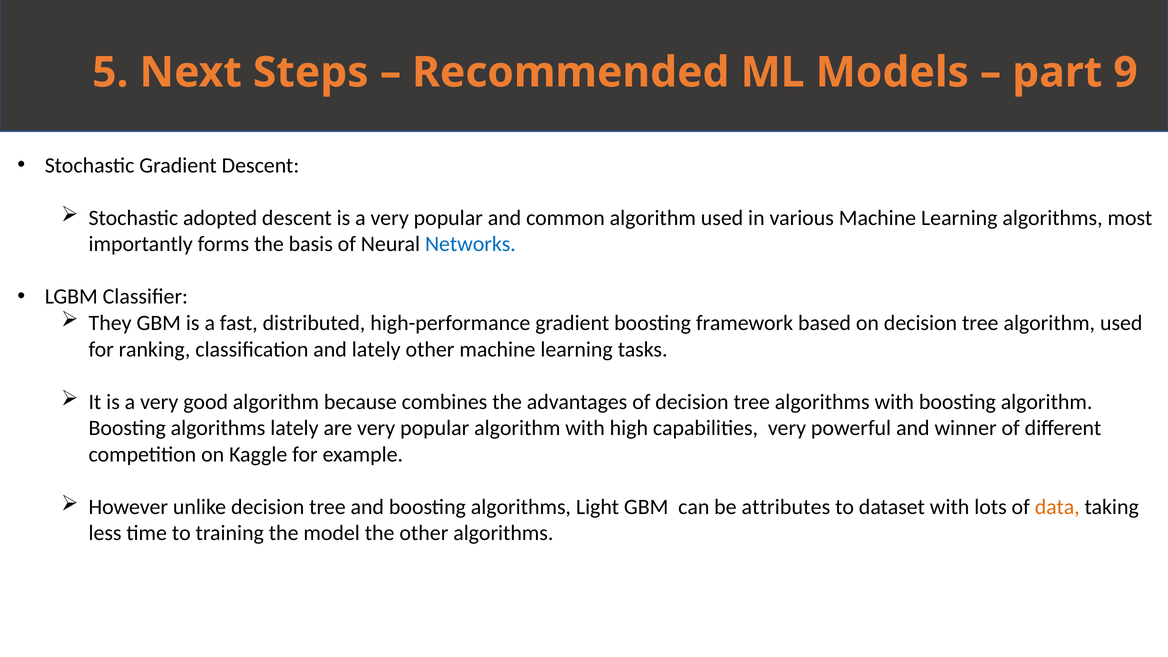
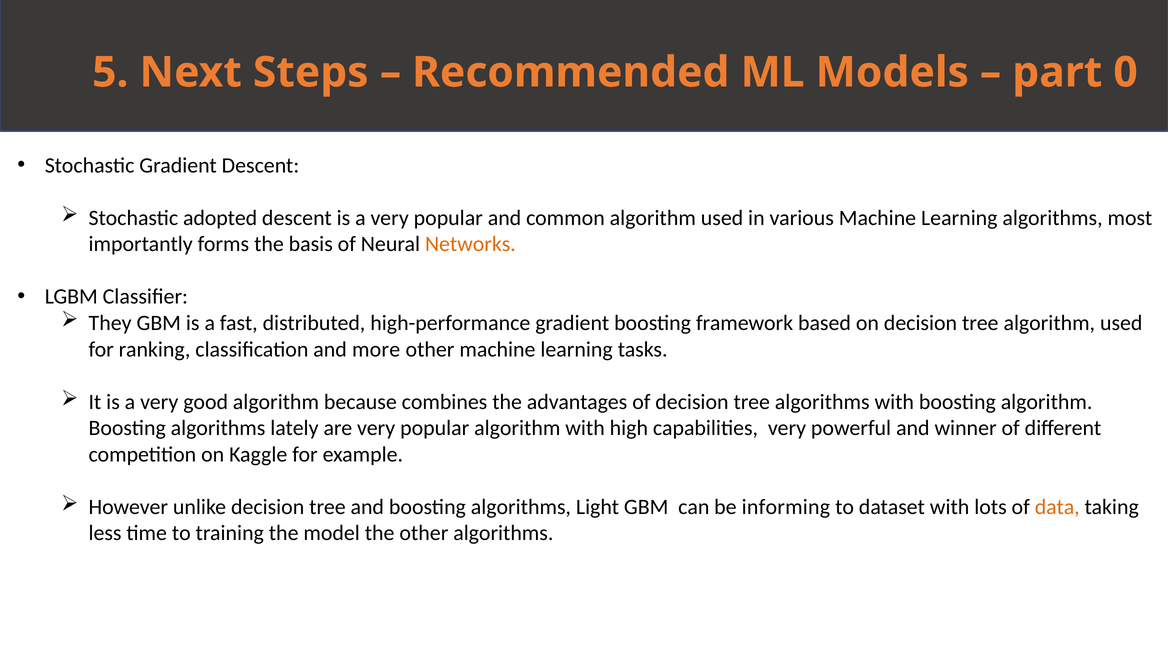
9: 9 -> 0
Networks colour: blue -> orange
and lately: lately -> more
attributes: attributes -> informing
